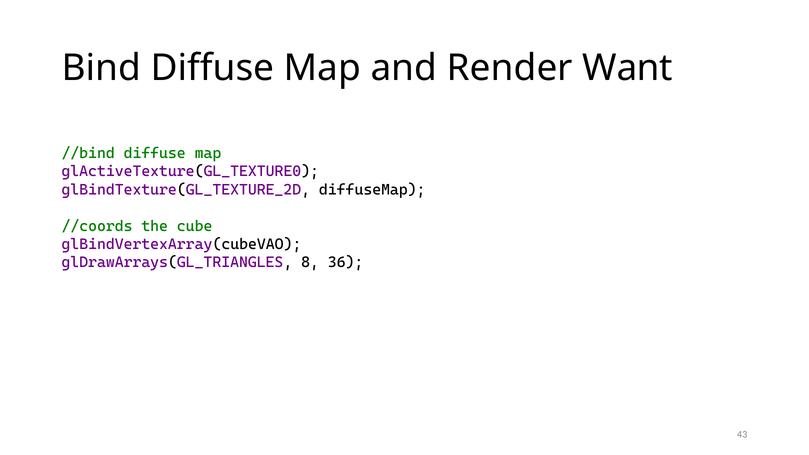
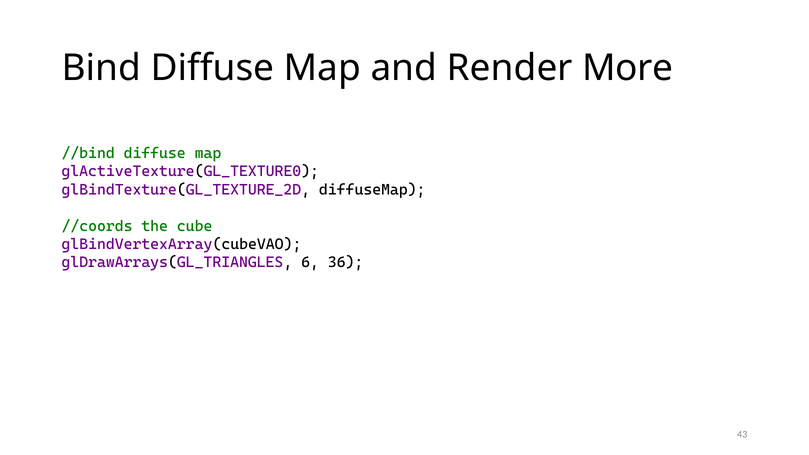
Want: Want -> More
8: 8 -> 6
